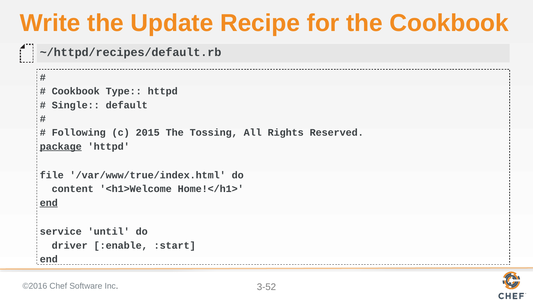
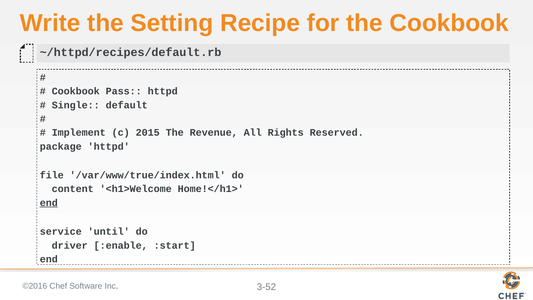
Update: Update -> Setting
Type: Type -> Pass
Following: Following -> Implement
Tossing: Tossing -> Revenue
package underline: present -> none
